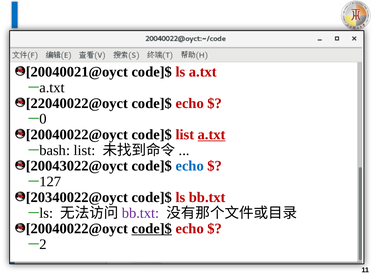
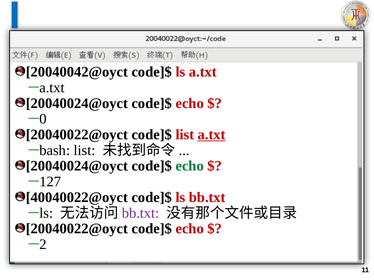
20040021@oyct: 20040021@oyct -> 20040042@oyct
22040022@oyct at (77, 103): 22040022@oyct -> 20040024@oyct
20043022@oyct at (77, 166): 20043022@oyct -> 20040024@oyct
echo at (190, 166) colour: blue -> green
20340022@oyct: 20340022@oyct -> 40040022@oyct
code]$ at (152, 229) underline: present -> none
